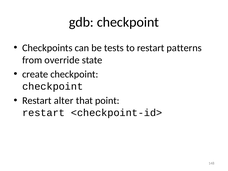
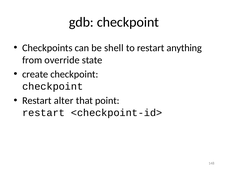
tests: tests -> shell
patterns: patterns -> anything
